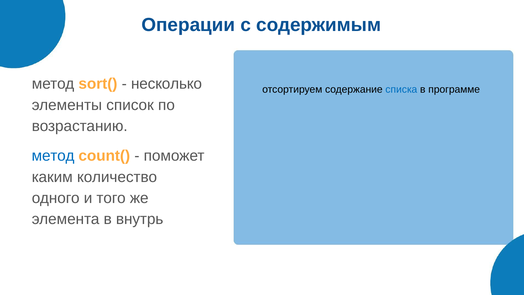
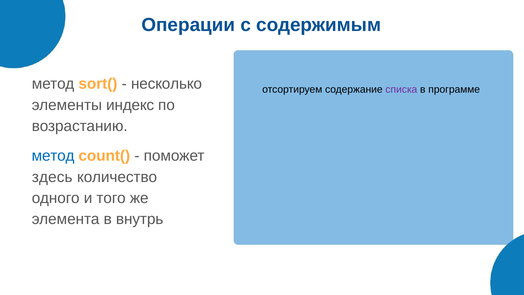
списка colour: blue -> purple
список: список -> индекс
каким: каким -> здесь
